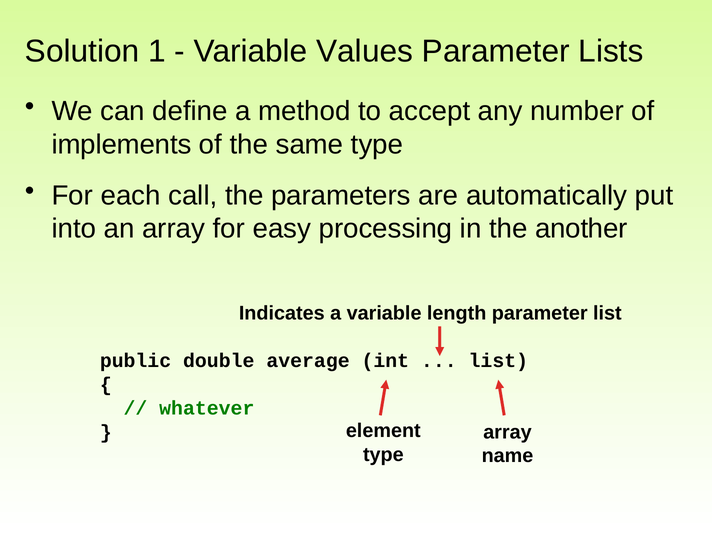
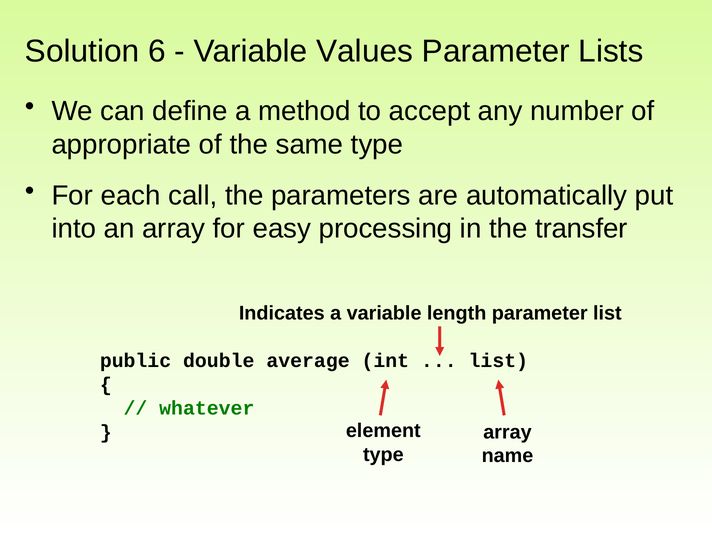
1: 1 -> 6
implements: implements -> appropriate
another: another -> transfer
